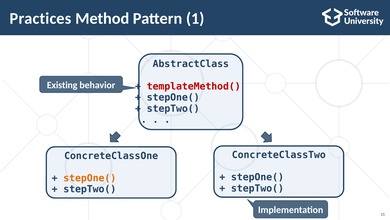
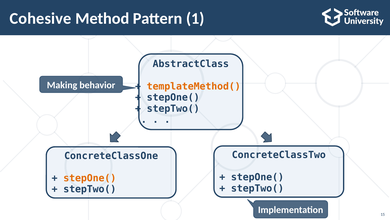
Practices: Practices -> Cohesive
Existing: Existing -> Making
templateMethod( colour: red -> orange
